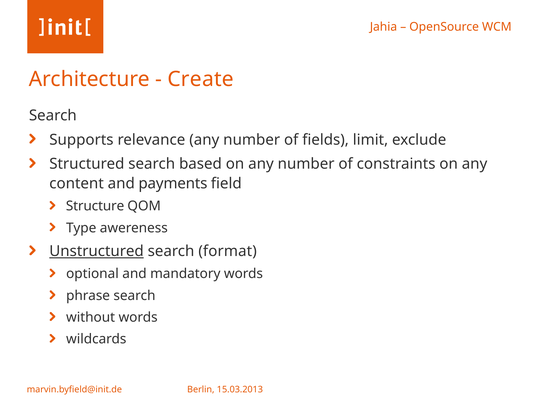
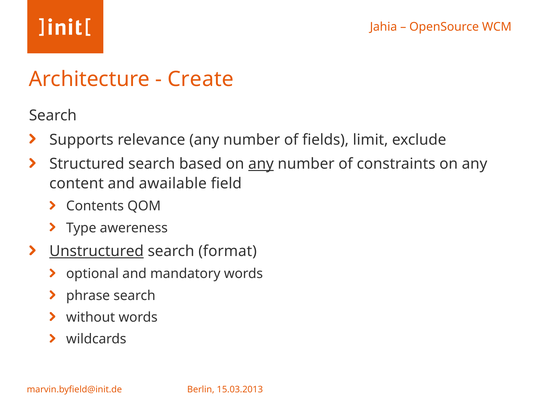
any at (261, 164) underline: none -> present
payments: payments -> awailable
Structure: Structure -> Contents
